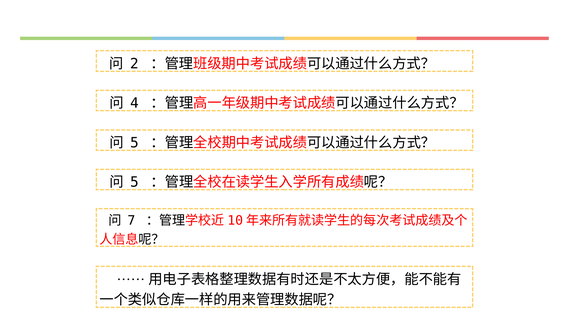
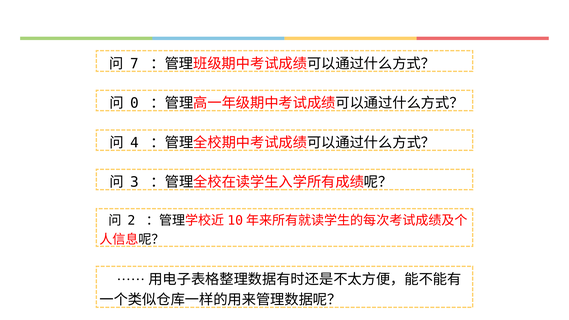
2: 2 -> 7
4: 4 -> 0
5 at (134, 143): 5 -> 4
5 at (134, 182): 5 -> 3
7: 7 -> 2
